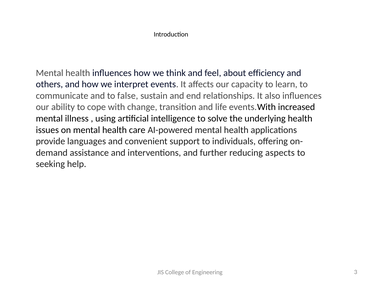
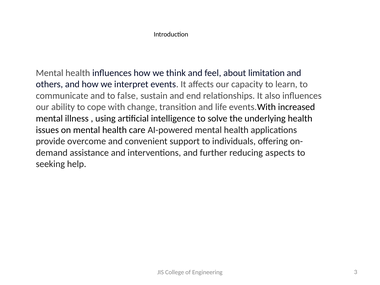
efficiency: efficiency -> limitation
languages: languages -> overcome
